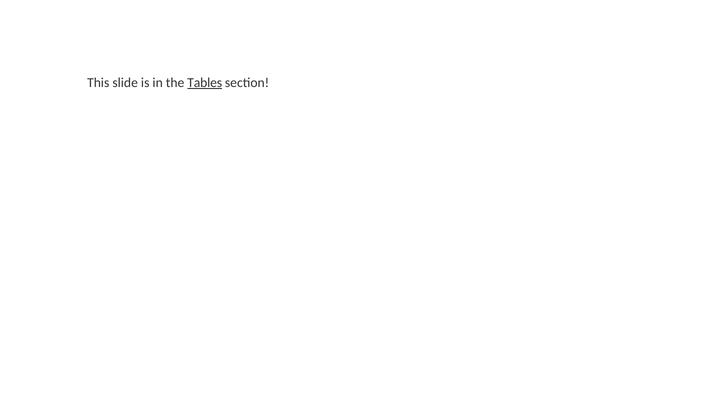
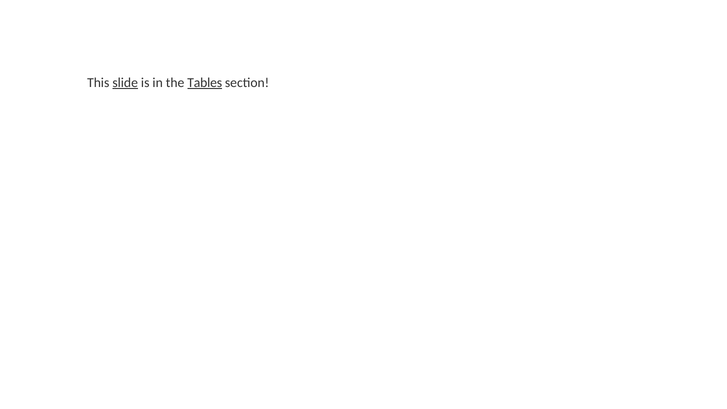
slide underline: none -> present
